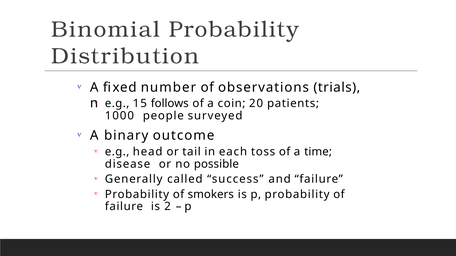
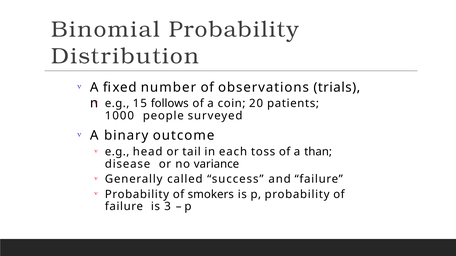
time: time -> than
possible: possible -> variance
2: 2 -> 3
